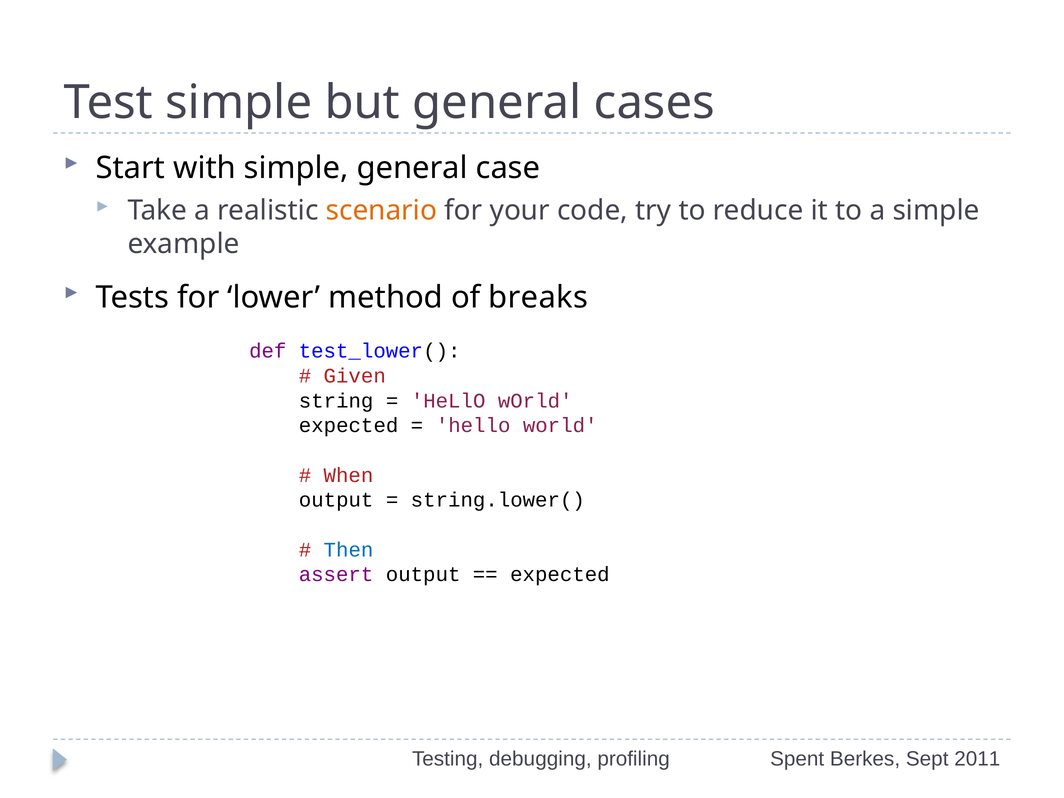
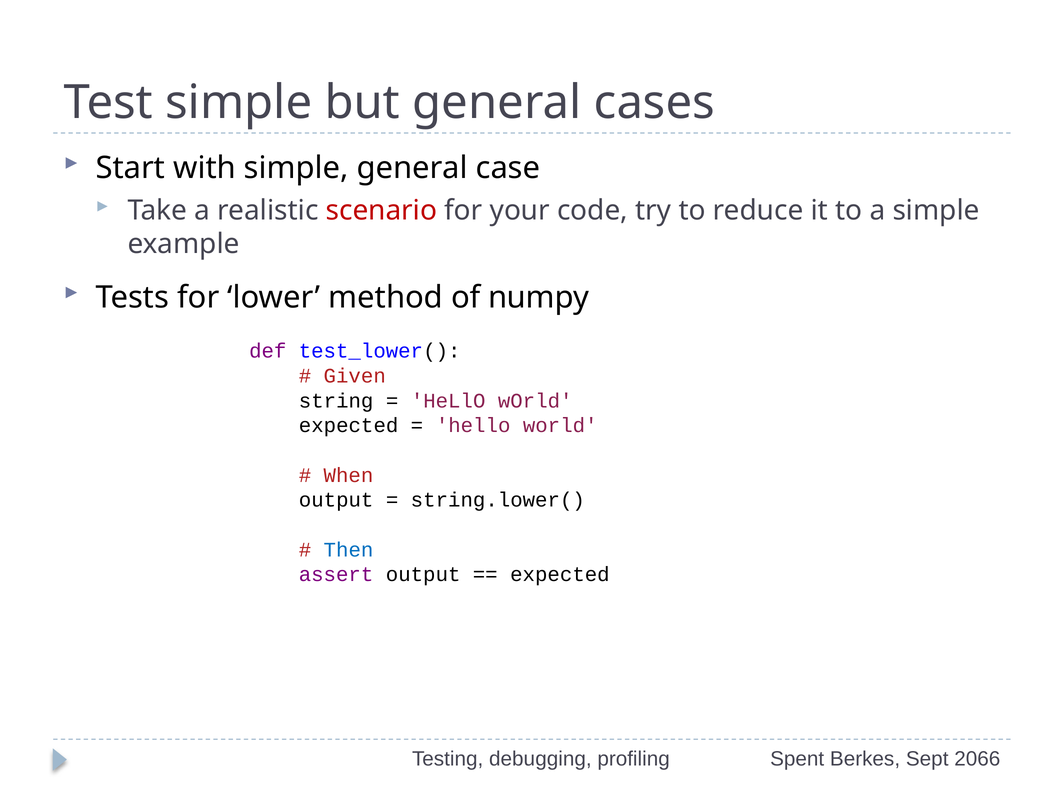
scenario colour: orange -> red
breaks: breaks -> numpy
2011: 2011 -> 2066
